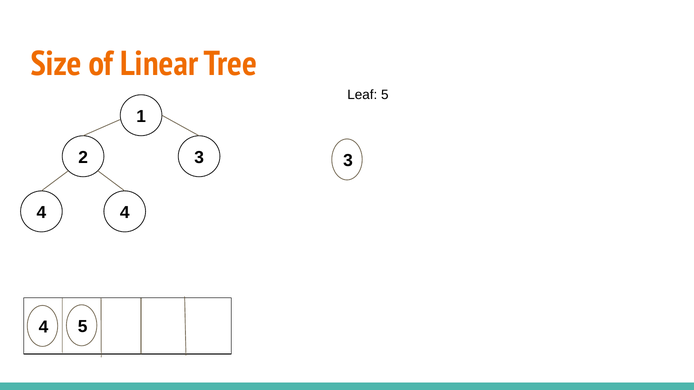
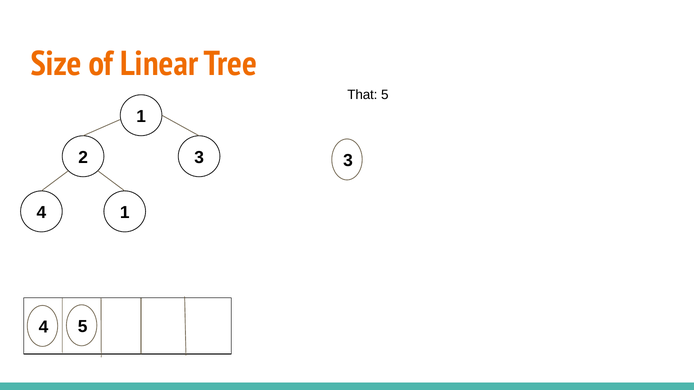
Leaf: Leaf -> That
4 4: 4 -> 1
